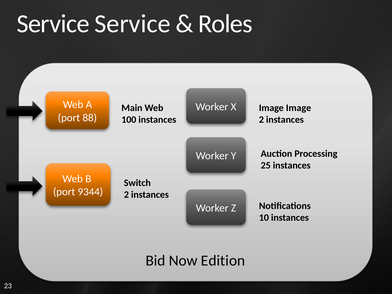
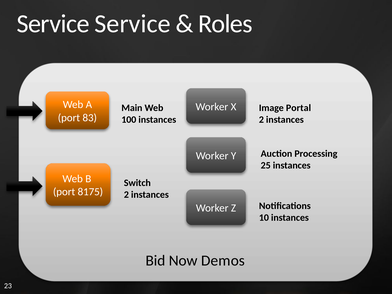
Image Image: Image -> Portal
88: 88 -> 83
9344: 9344 -> 8175
Edition: Edition -> Demos
